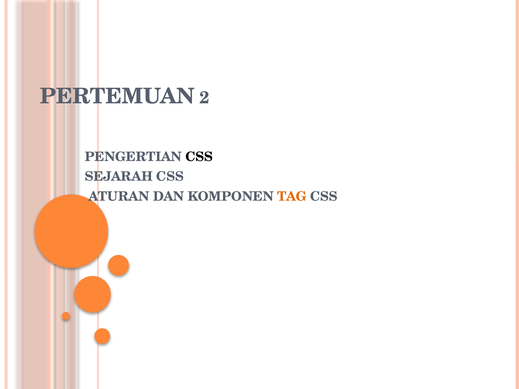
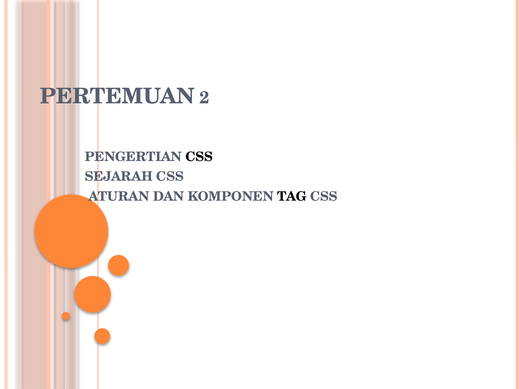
TAG colour: orange -> black
